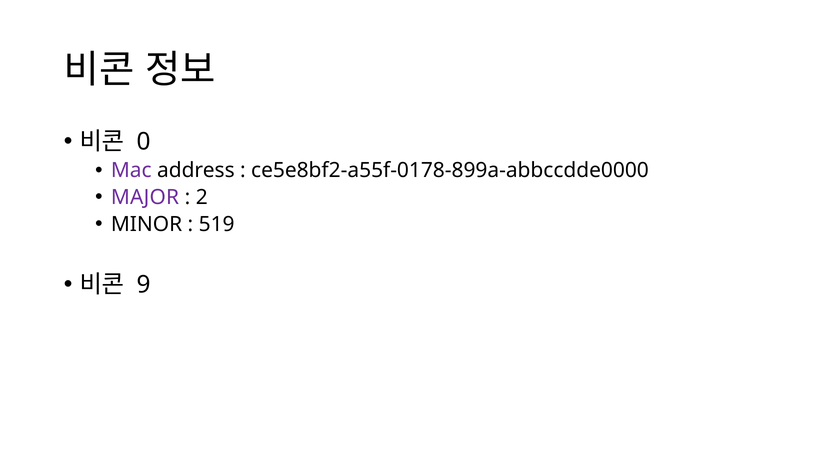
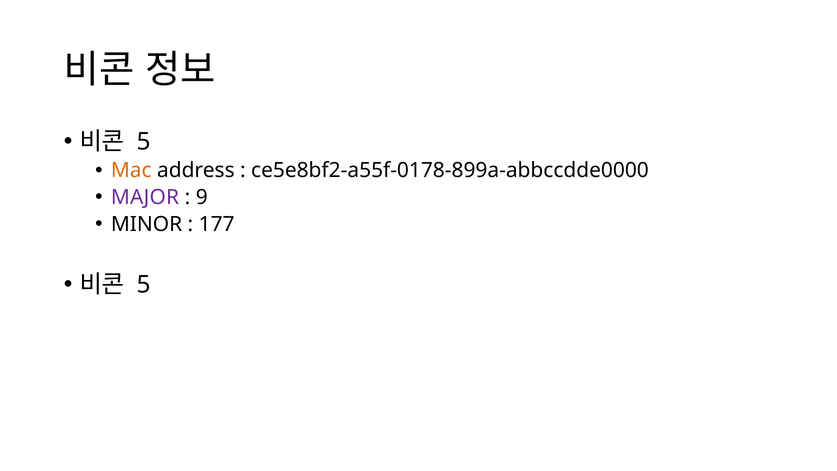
0 at (144, 142): 0 -> 5
Mac colour: purple -> orange
2: 2 -> 9
519: 519 -> 177
9 at (144, 284): 9 -> 5
